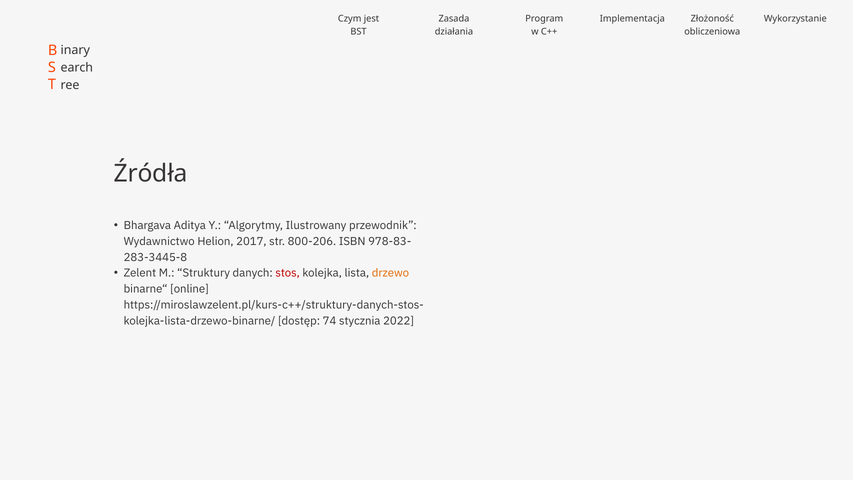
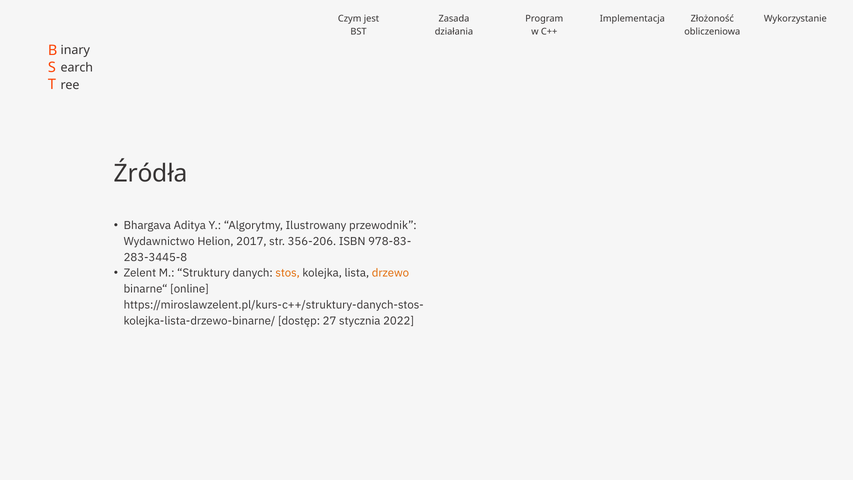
800-206: 800-206 -> 356-206
stos colour: red -> orange
74: 74 -> 27
